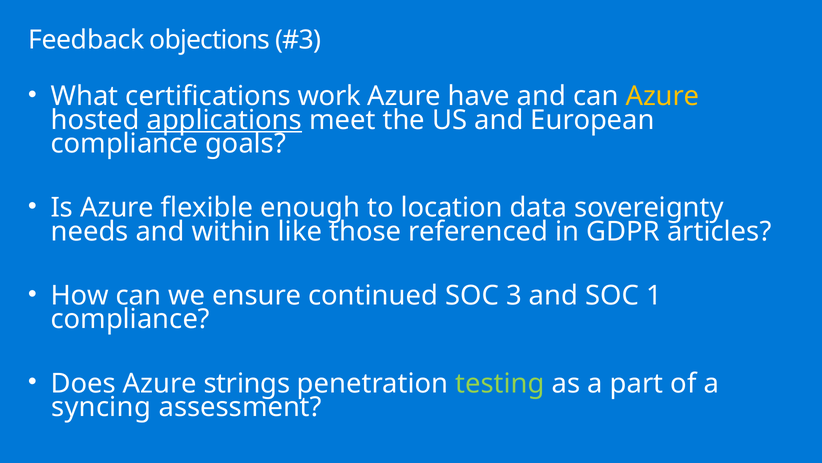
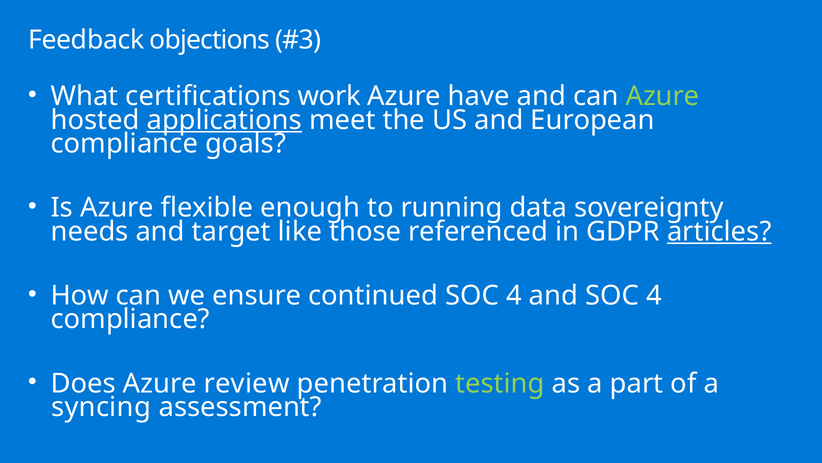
Azure at (663, 96) colour: yellow -> light green
location: location -> running
within: within -> target
articles underline: none -> present
continued SOC 3: 3 -> 4
and SOC 1: 1 -> 4
strings: strings -> review
